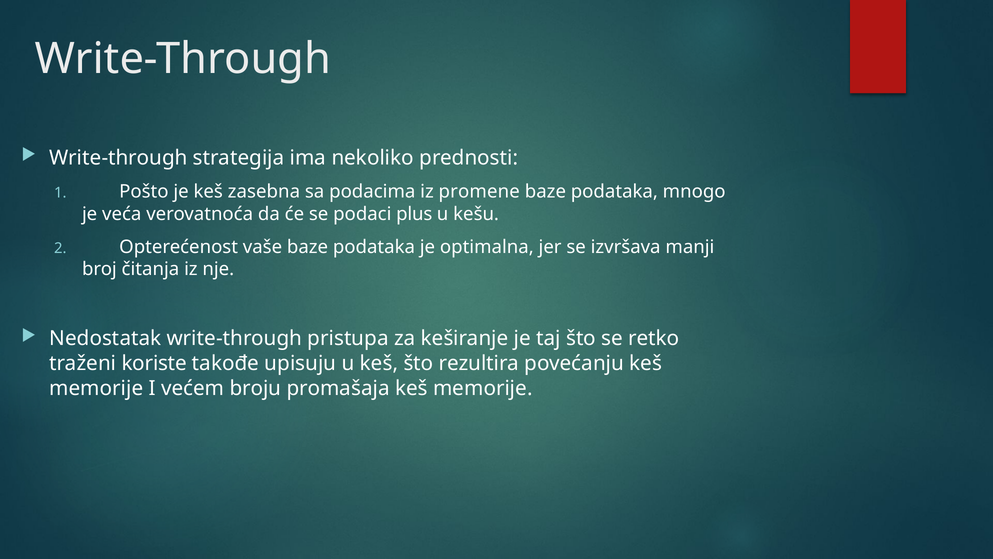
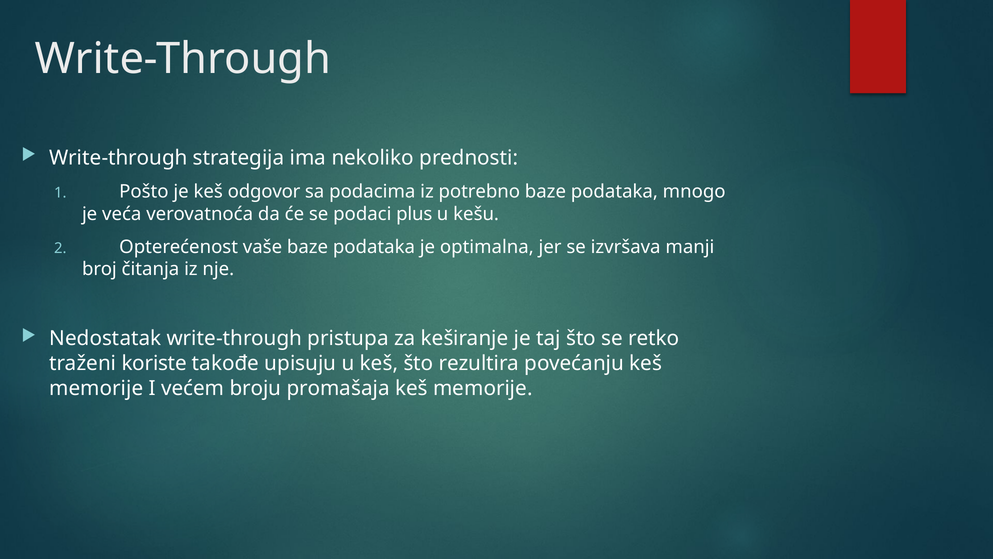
zasebna: zasebna -> odgovor
promene: promene -> potrebno
